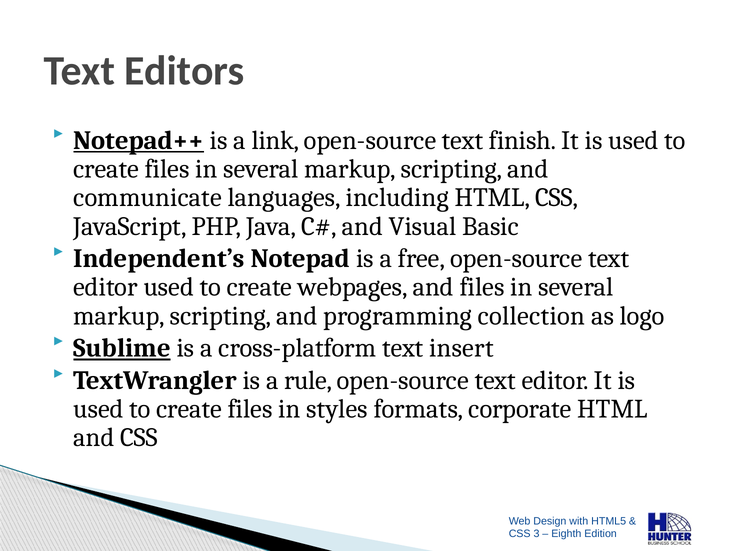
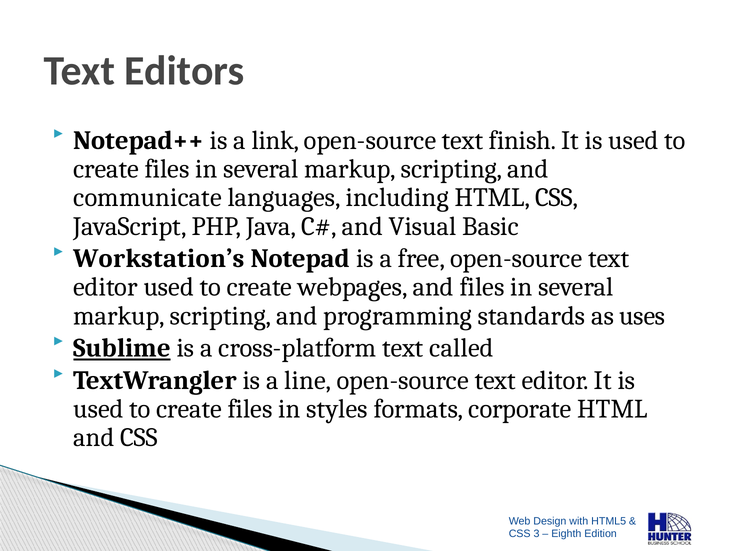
Notepad++ underline: present -> none
Independent’s: Independent’s -> Workstation’s
collection: collection -> standards
logo: logo -> uses
insert: insert -> called
rule: rule -> line
